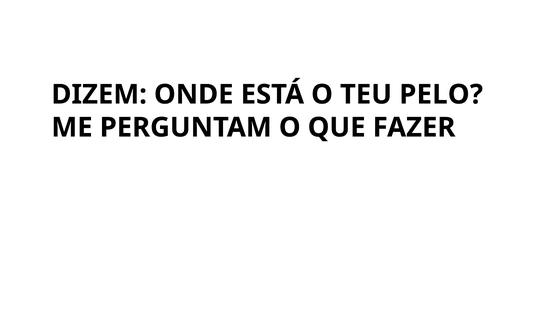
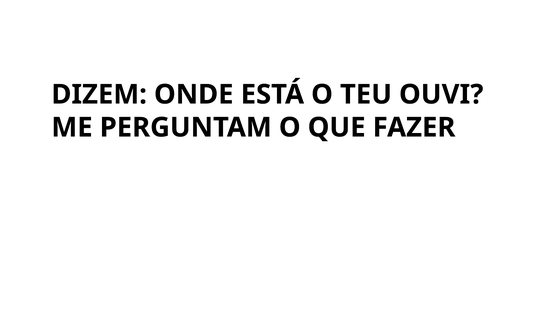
PELO: PELO -> OUVI
